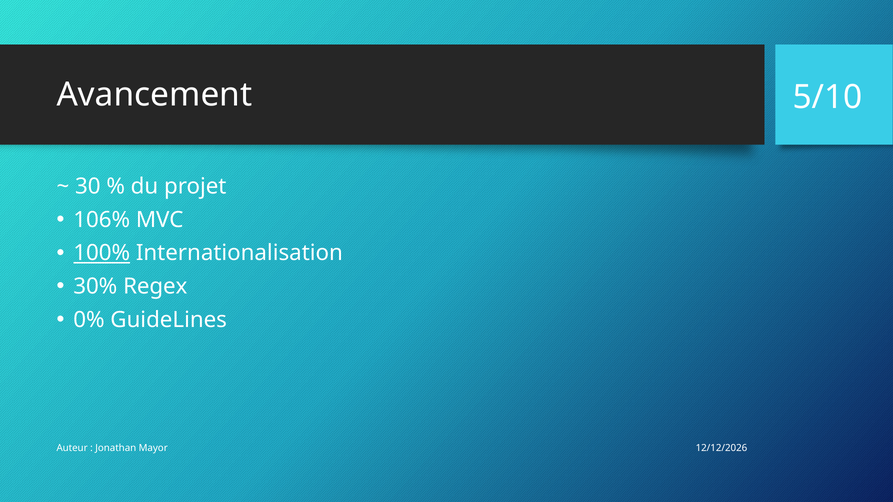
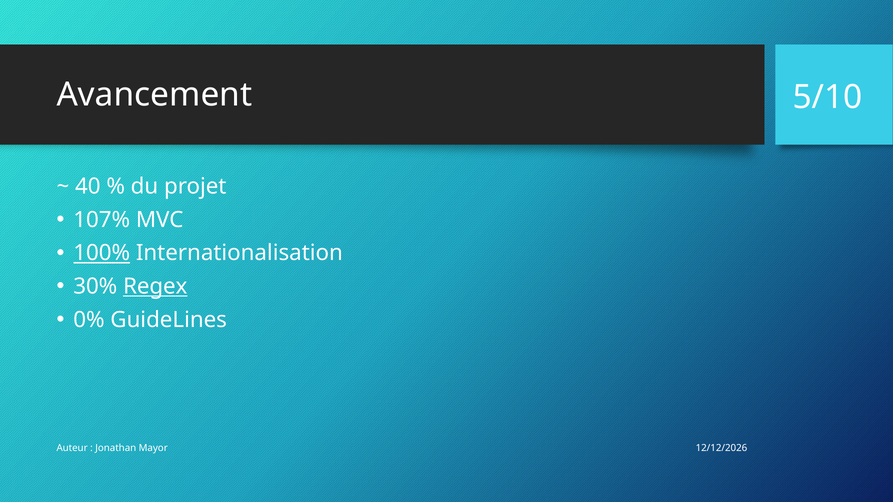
30: 30 -> 40
106%: 106% -> 107%
Regex underline: none -> present
